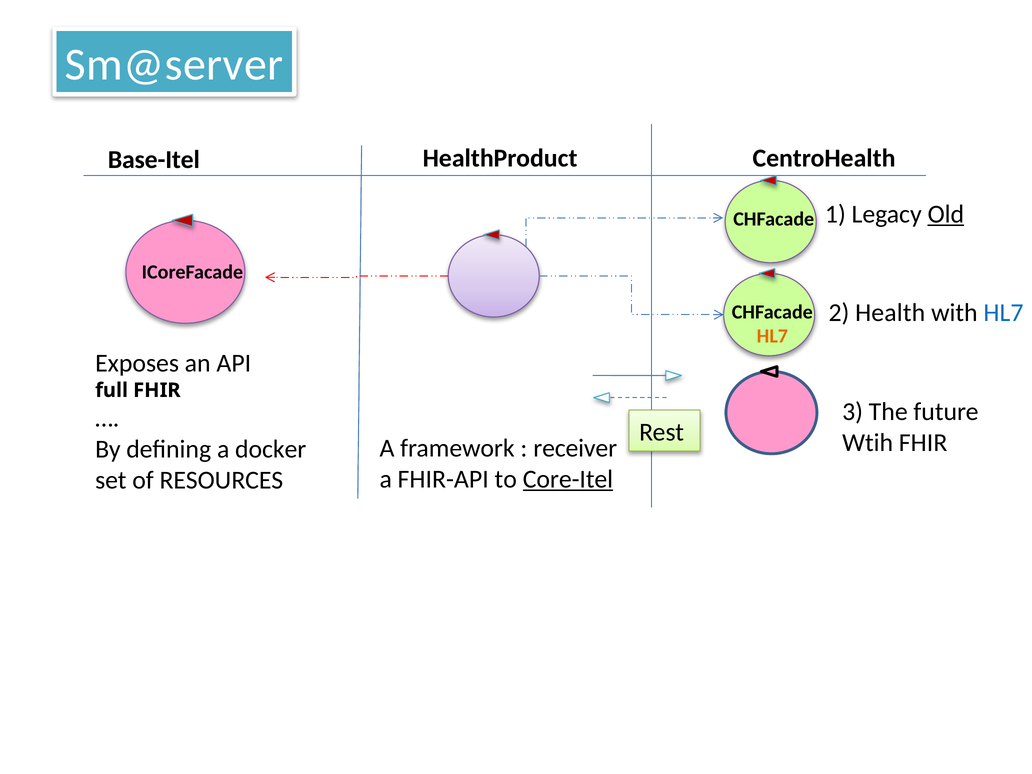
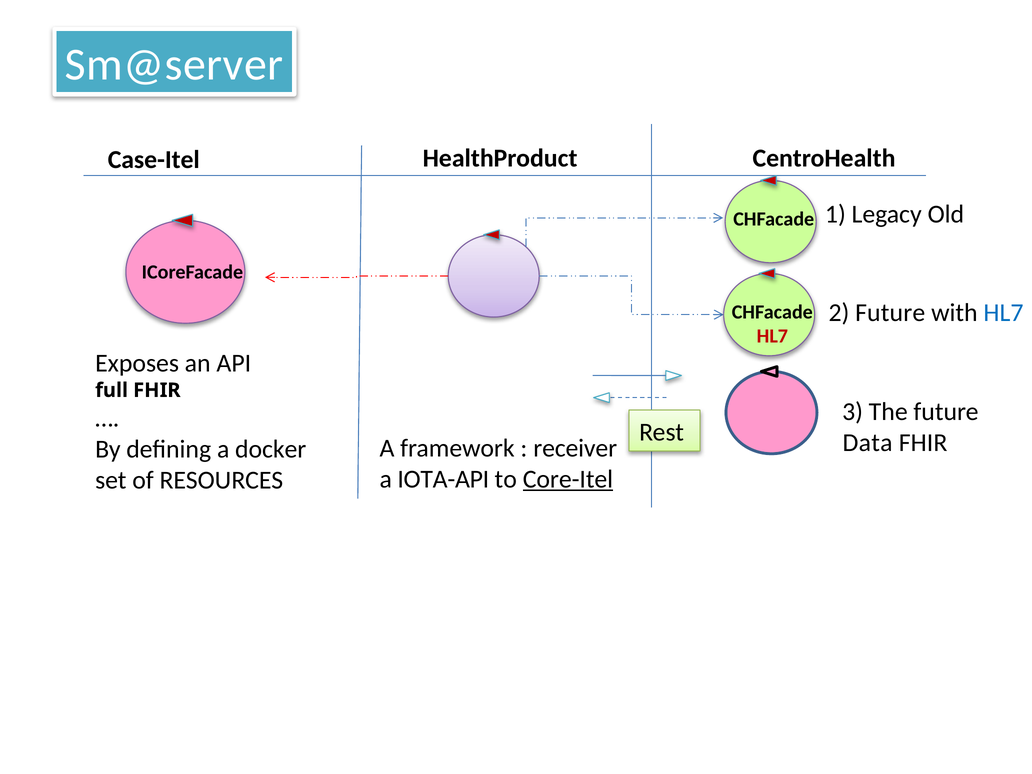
Base-Itel: Base-Itel -> Case-Itel
Old underline: present -> none
2 Health: Health -> Future
HL7 at (772, 336) colour: orange -> red
Wtih: Wtih -> Data
FHIR-API: FHIR-API -> IOTA-API
